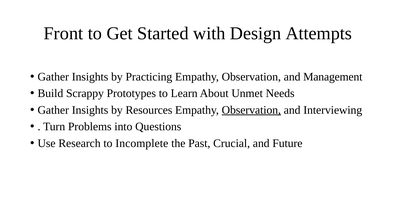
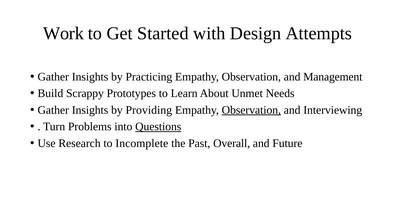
Front: Front -> Work
Resources: Resources -> Providing
Questions underline: none -> present
Crucial: Crucial -> Overall
